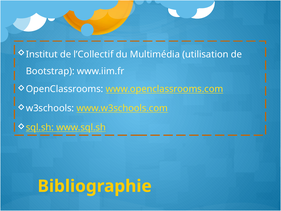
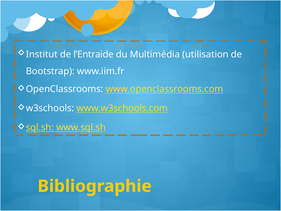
l’Collectif: l’Collectif -> l’Entraide
